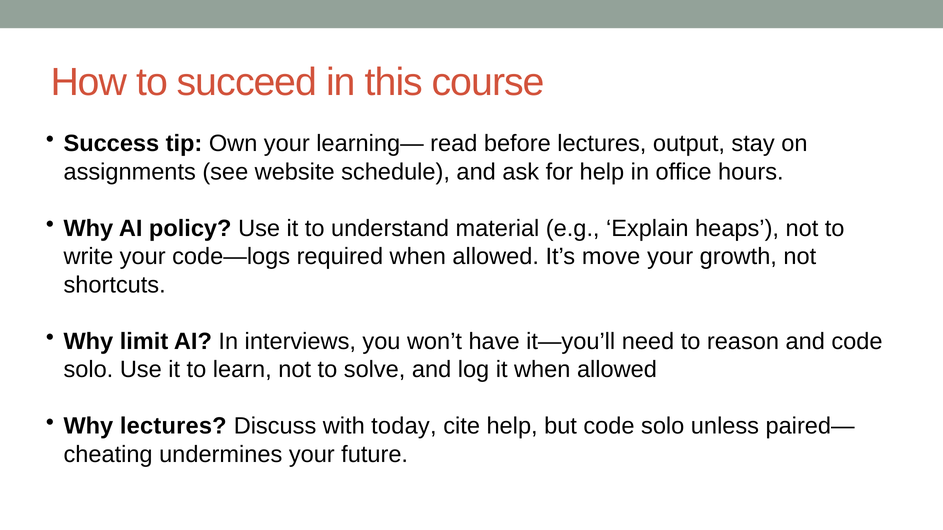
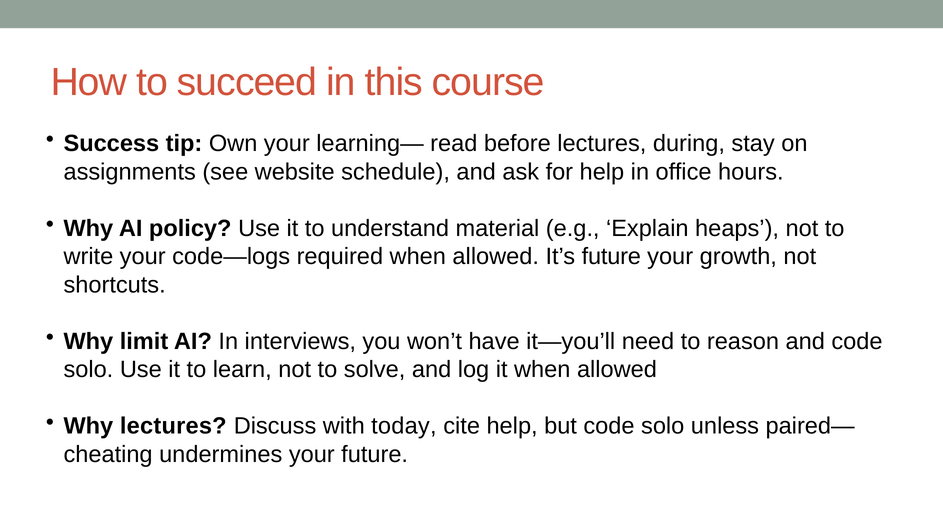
output: output -> during
It’s move: move -> future
